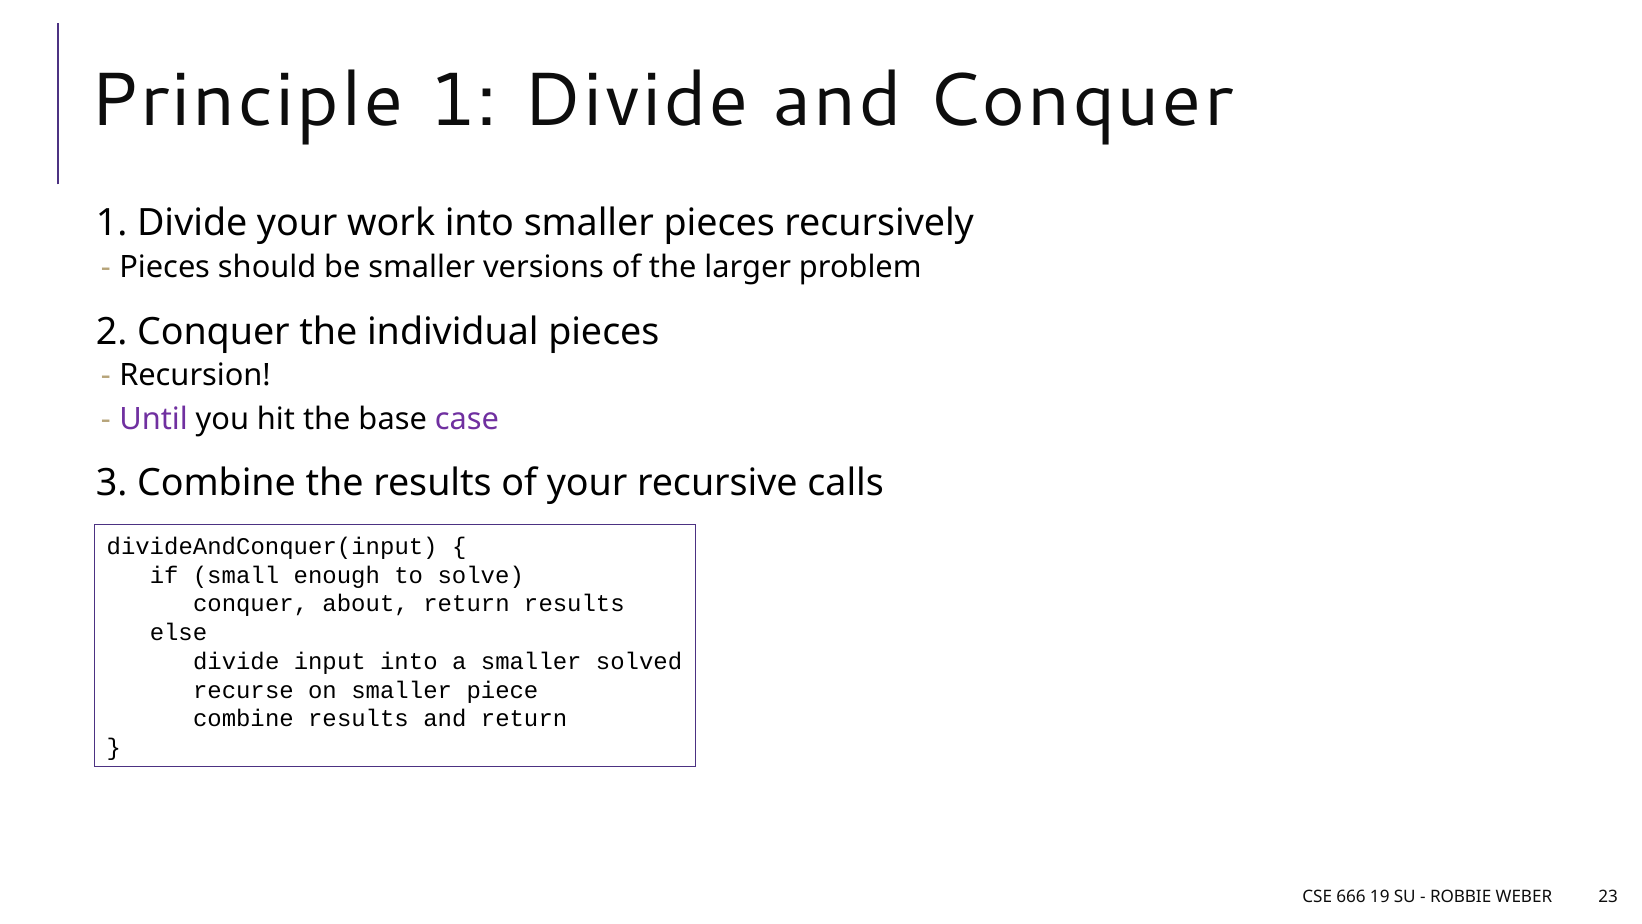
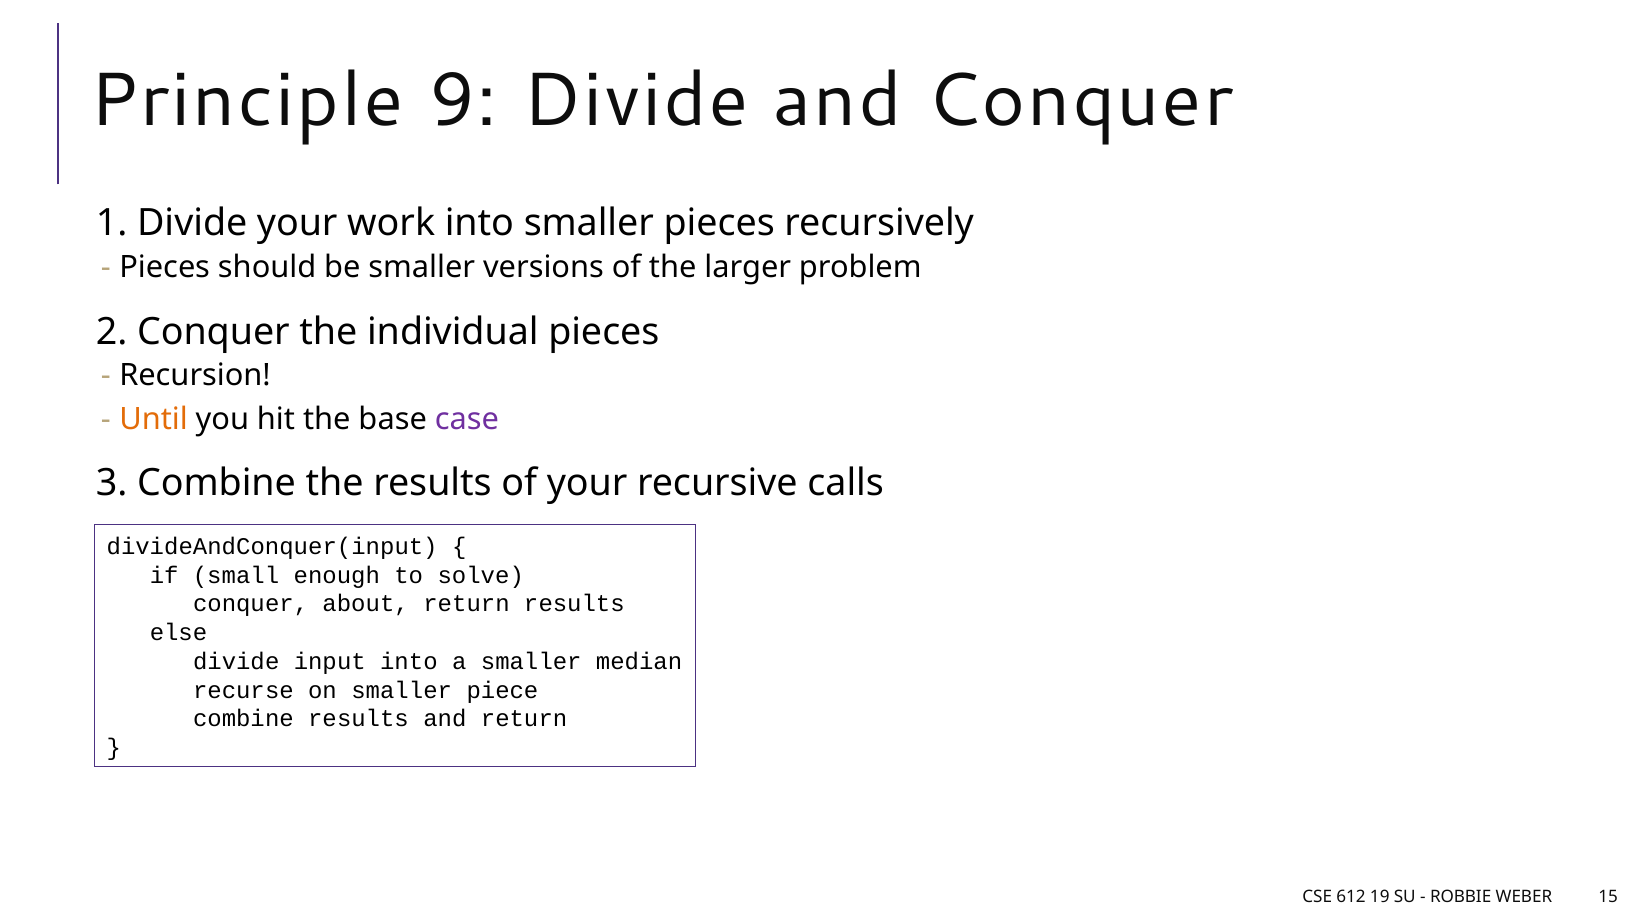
Principle 1: 1 -> 9
Until colour: purple -> orange
solved: solved -> median
666: 666 -> 612
23: 23 -> 15
